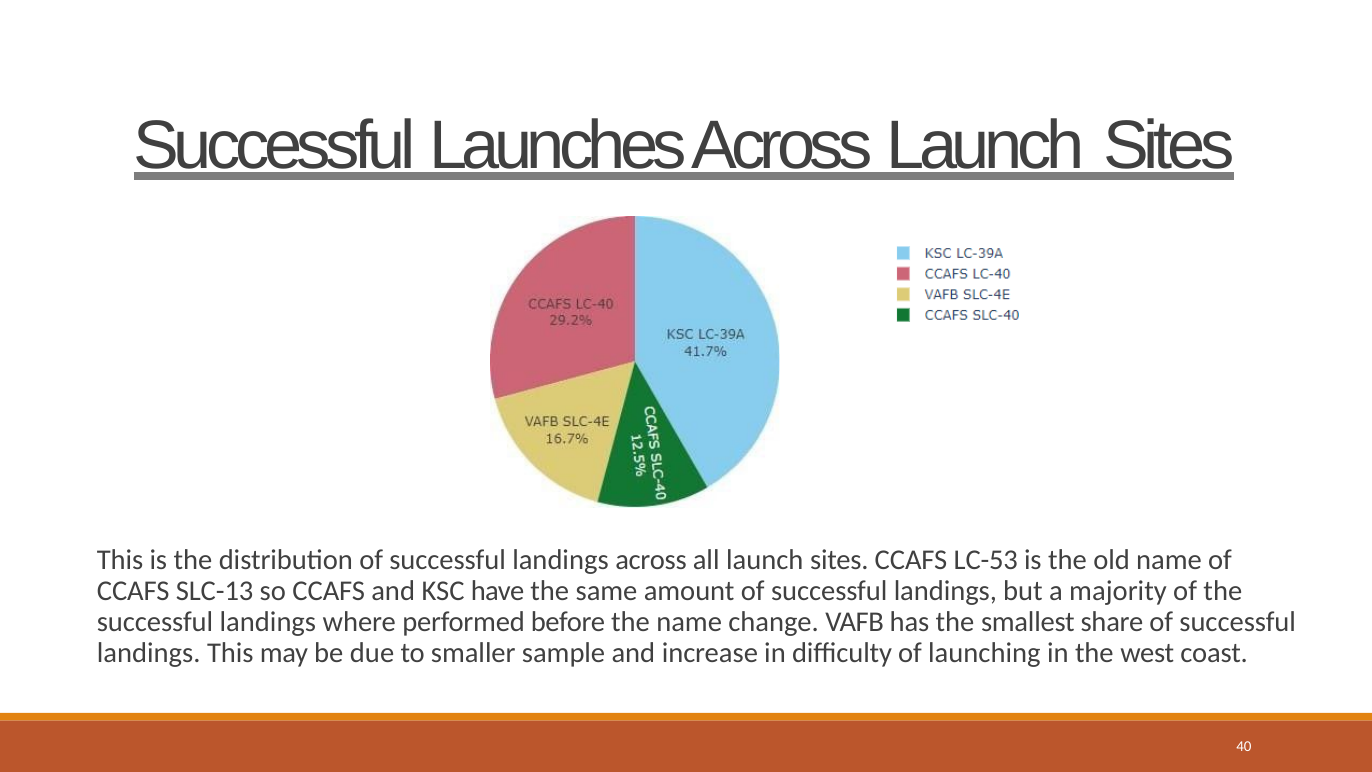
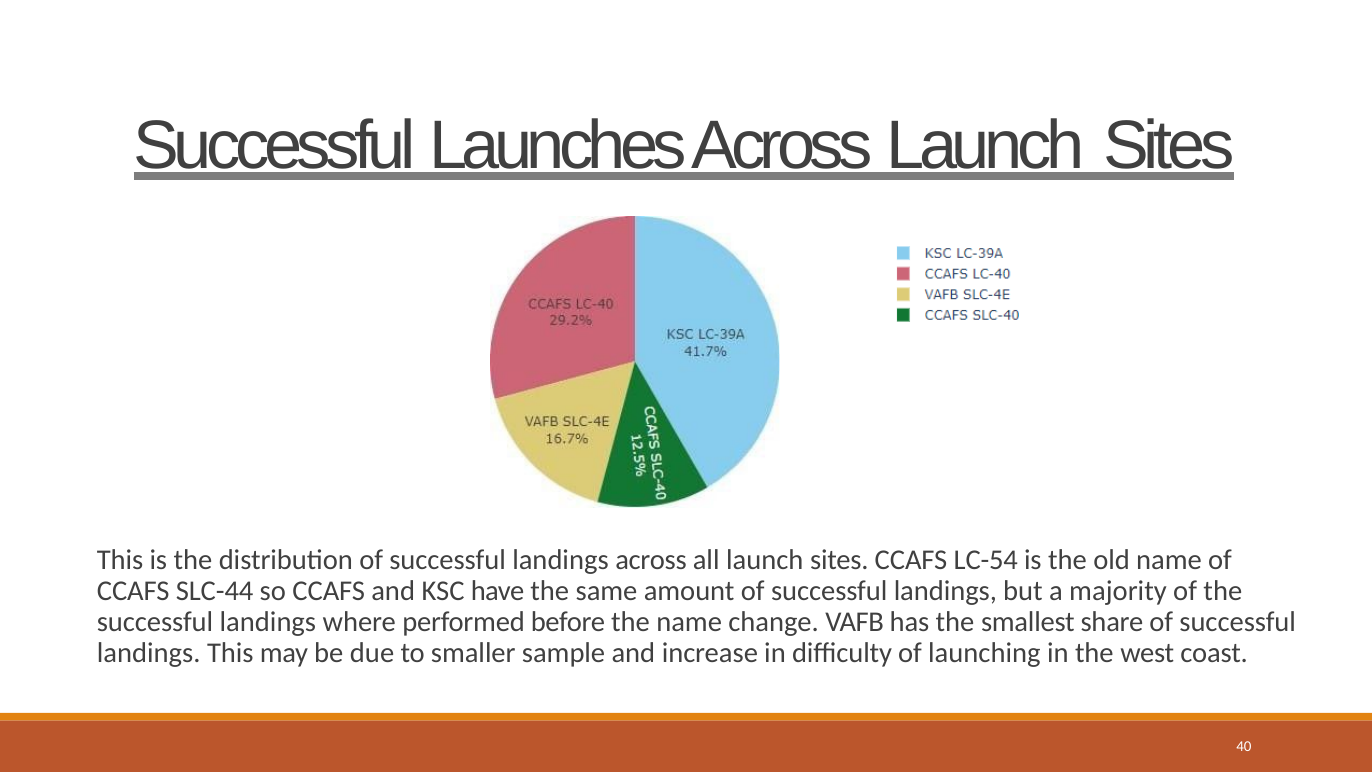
LC-53: LC-53 -> LC-54
SLC-13: SLC-13 -> SLC-44
